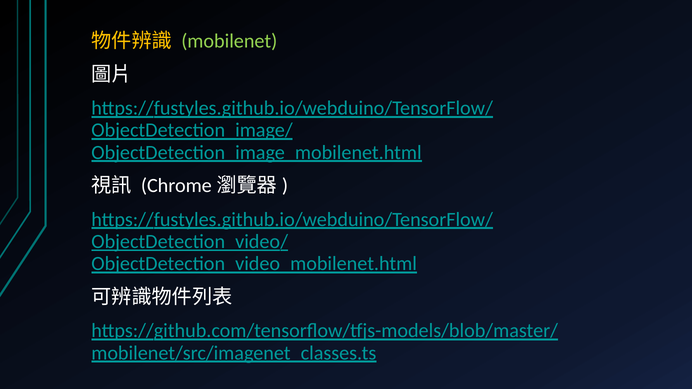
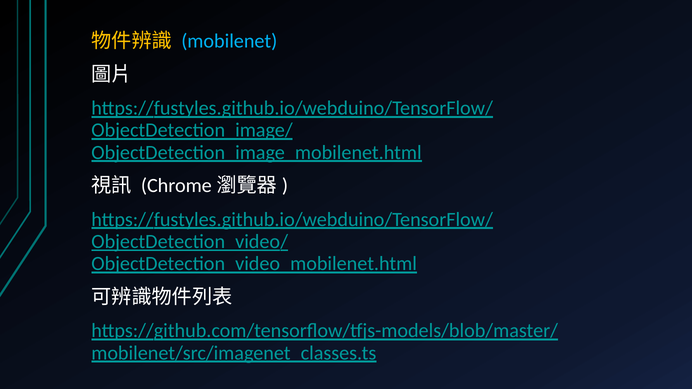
mobilenet colour: light green -> light blue
